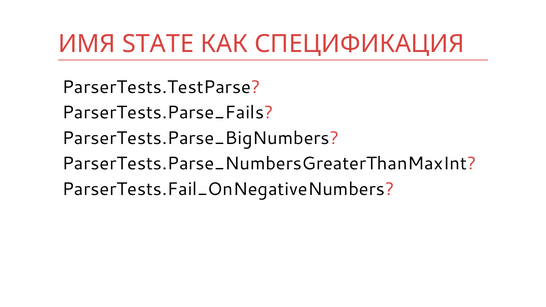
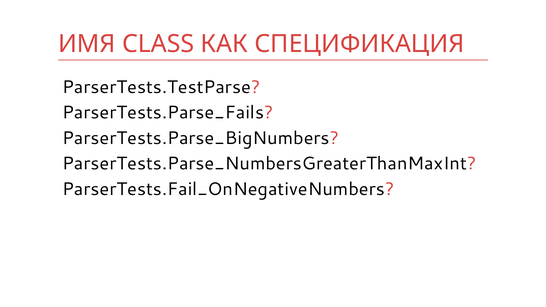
STATE: STATE -> CLASS
